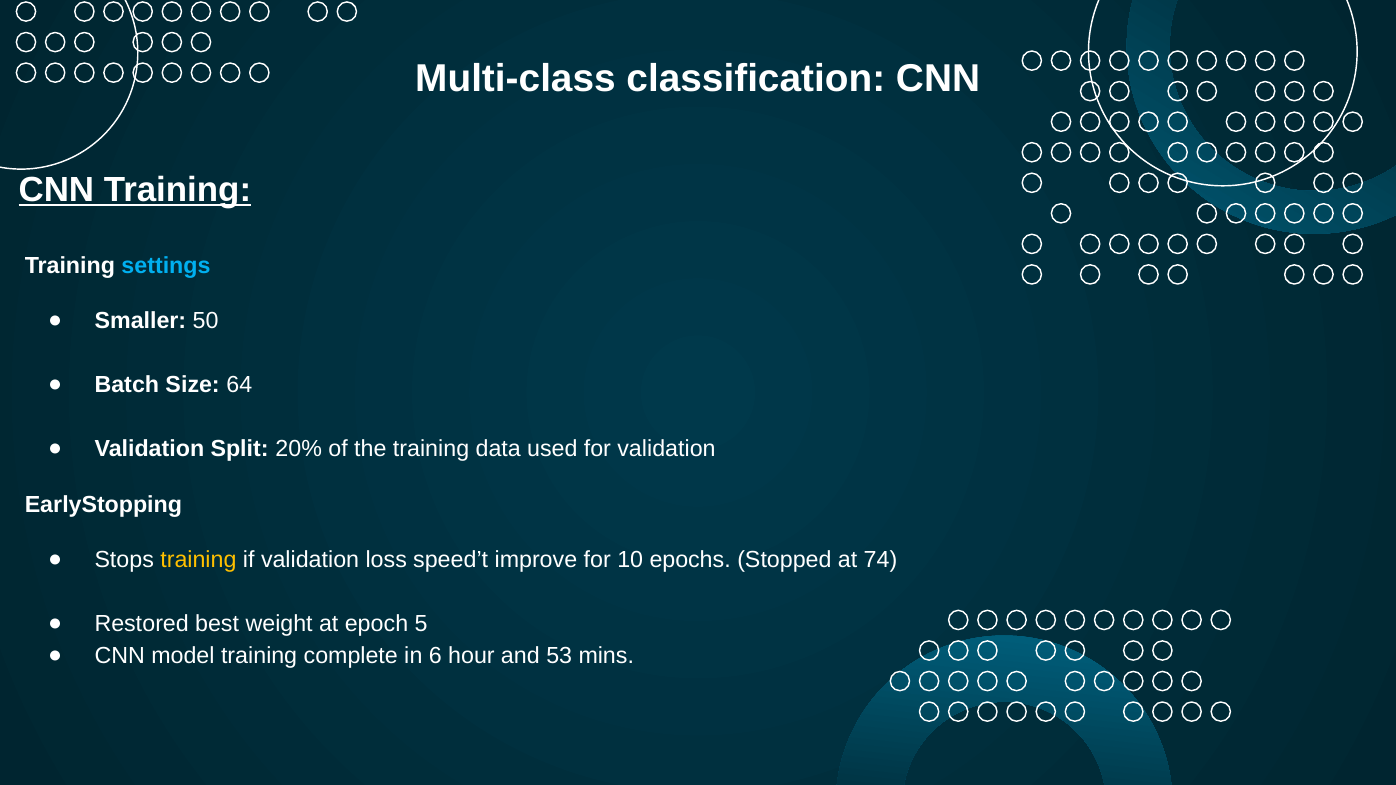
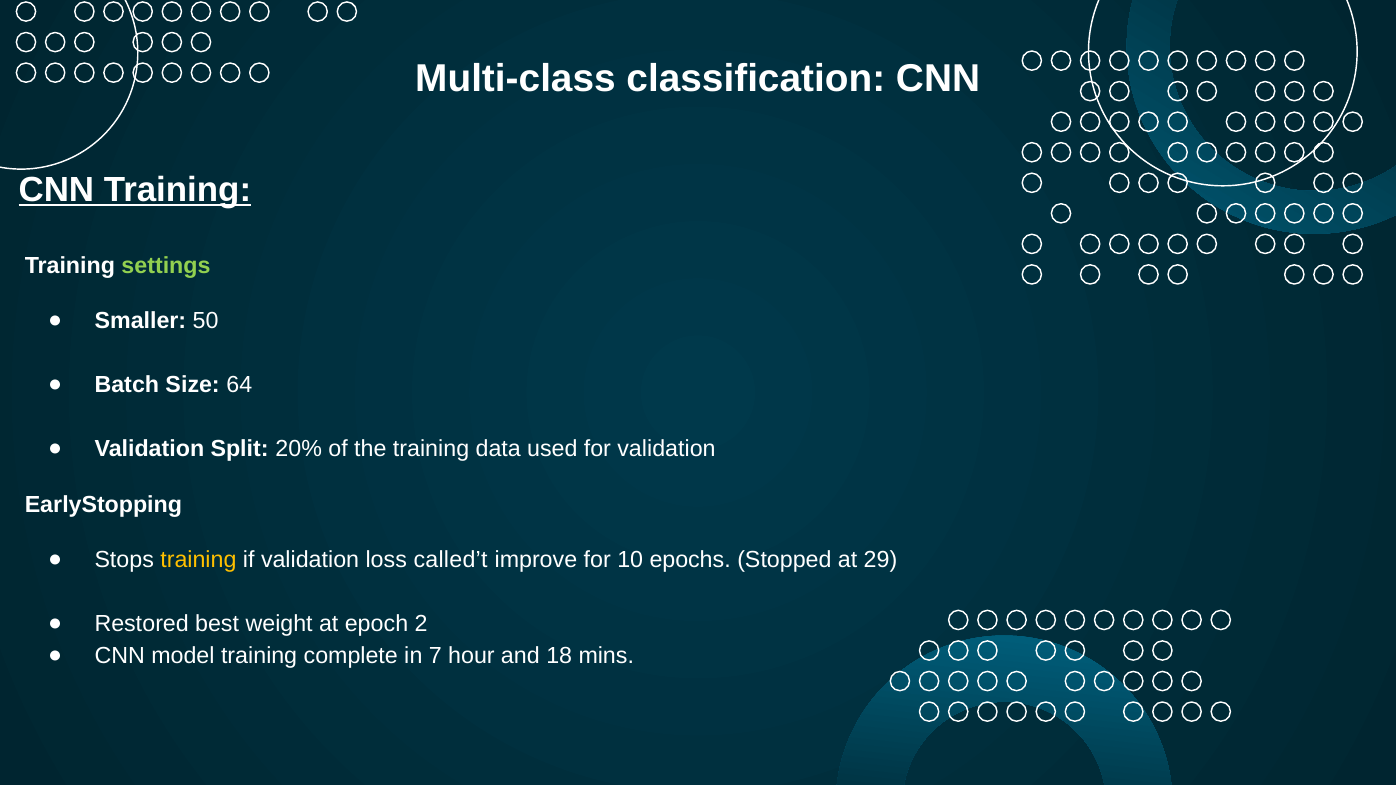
settings colour: light blue -> light green
speed’t: speed’t -> called’t
74: 74 -> 29
5: 5 -> 2
6: 6 -> 7
53: 53 -> 18
